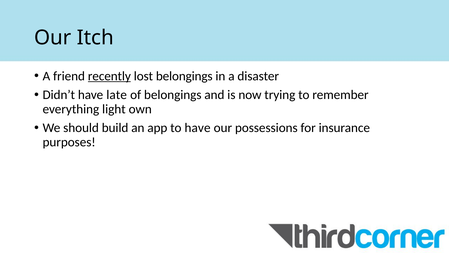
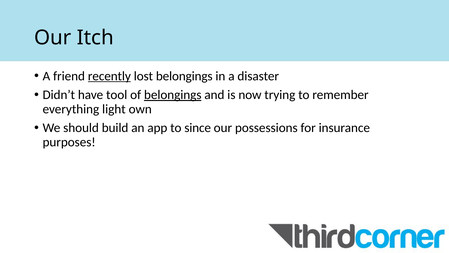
late: late -> tool
belongings at (173, 95) underline: none -> present
to have: have -> since
